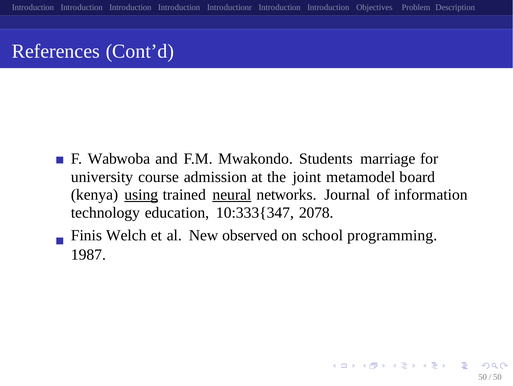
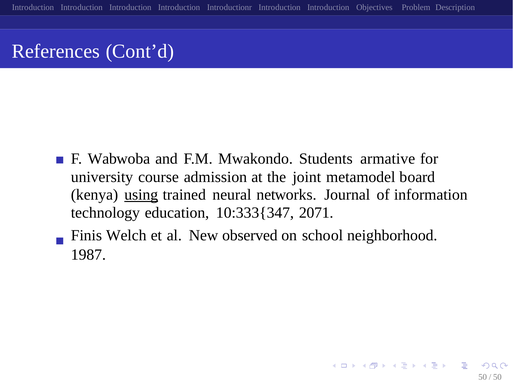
marriage: marriage -> armative
neural underline: present -> none
2078: 2078 -> 2071
programming: programming -> neighborhood
